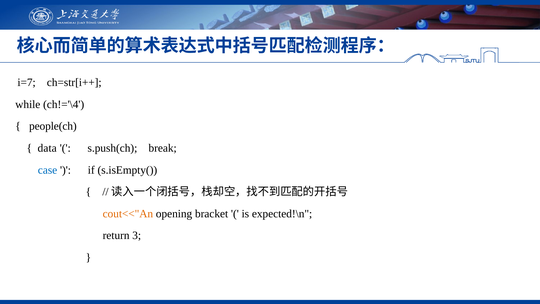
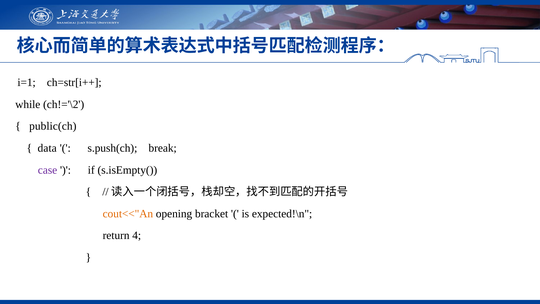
i=7: i=7 -> i=1
ch!='\4: ch!='\4 -> ch!='\2
people(ch: people(ch -> public(ch
case colour: blue -> purple
3: 3 -> 4
